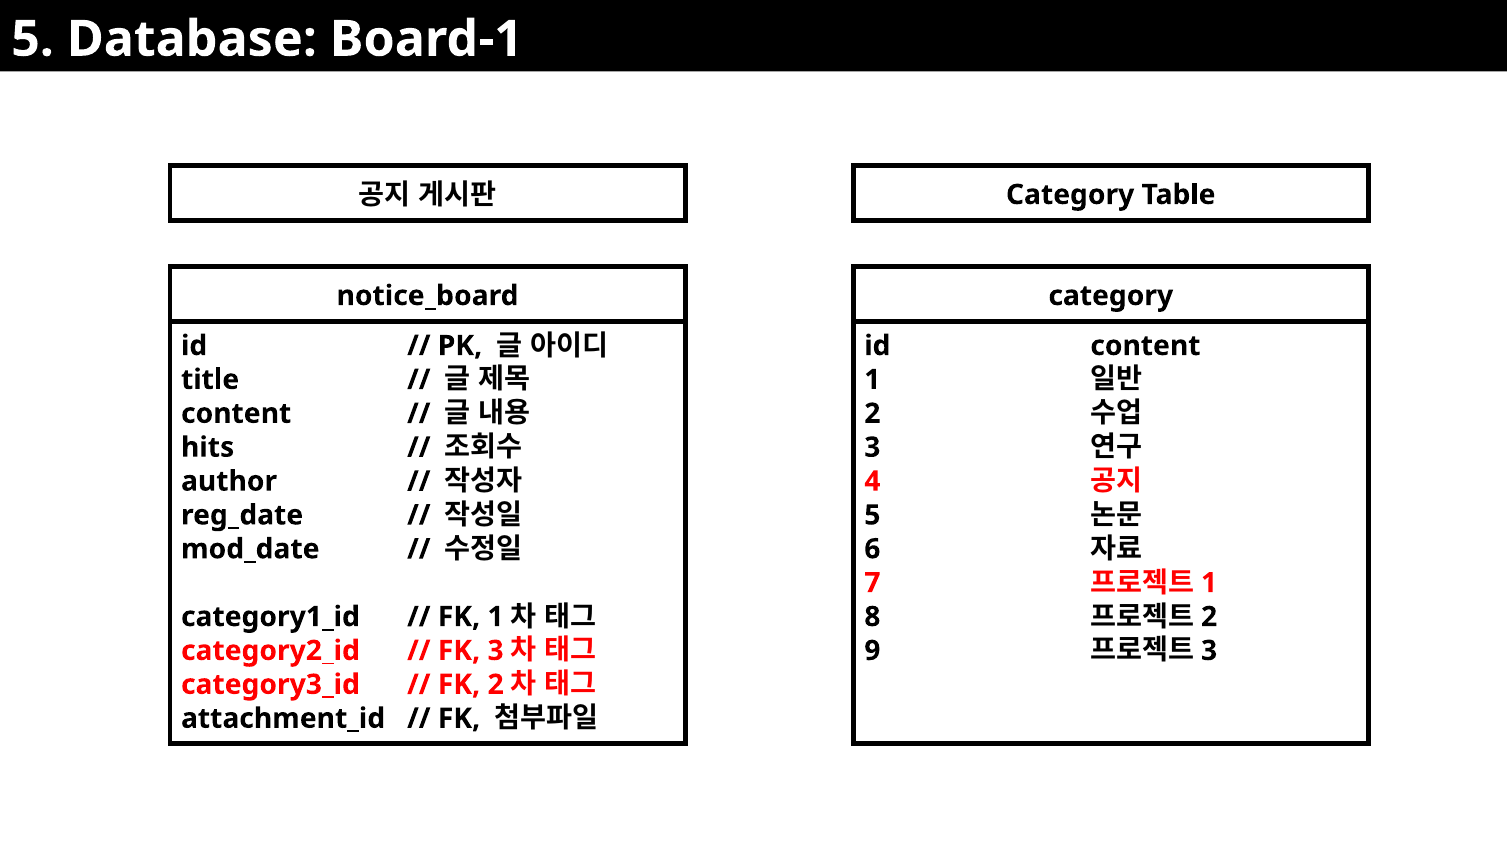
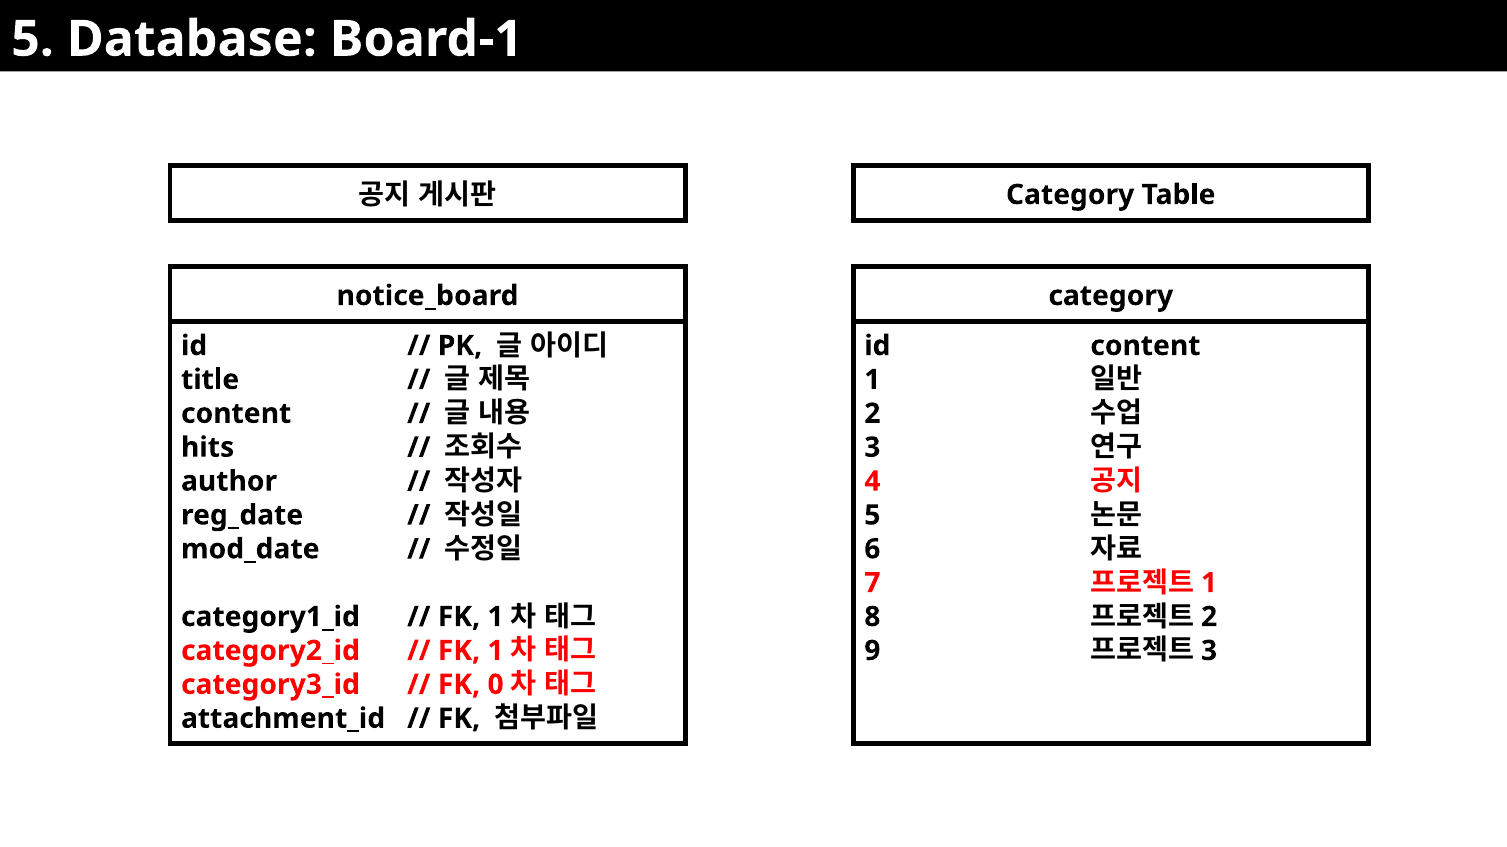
3 at (496, 651): 3 -> 1
FK 2: 2 -> 0
